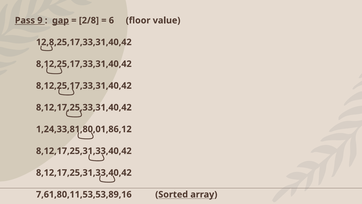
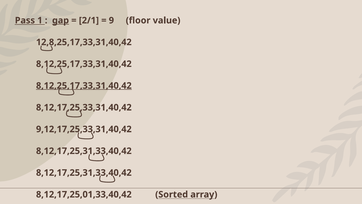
9: 9 -> 1
2/8: 2/8 -> 2/1
6: 6 -> 9
8,12,25,17,33,31,40,42 at (84, 86) underline: none -> present
1,24,33,81,80,01,86,12: 1,24,33,81,80,01,86,12 -> 9,12,17,25,33,31,40,42
7,61,80,11,53,53,89,16: 7,61,80,11,53,53,89,16 -> 8,12,17,25,01,33,40,42
